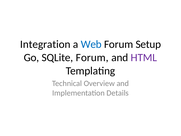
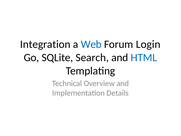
Setup: Setup -> Login
SQLite Forum: Forum -> Search
HTML colour: purple -> blue
